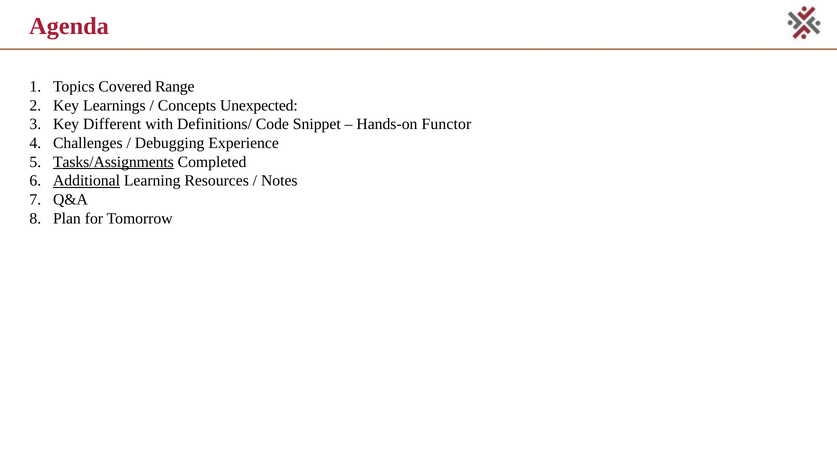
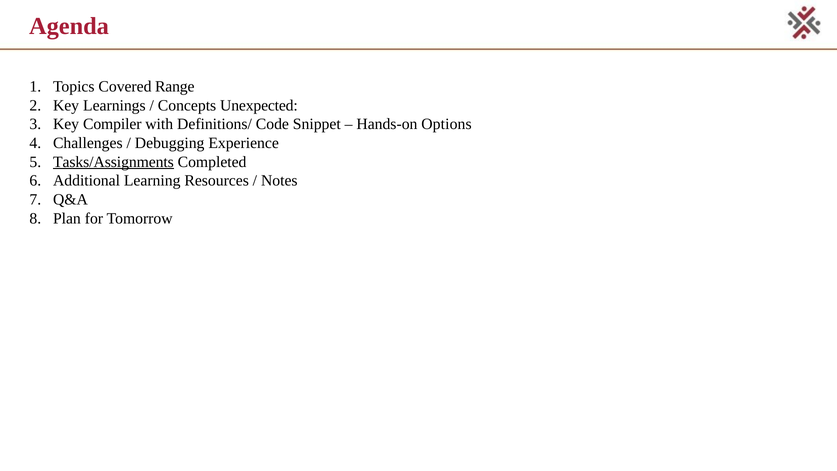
Different: Different -> Compiler
Functor: Functor -> Options
Additional underline: present -> none
